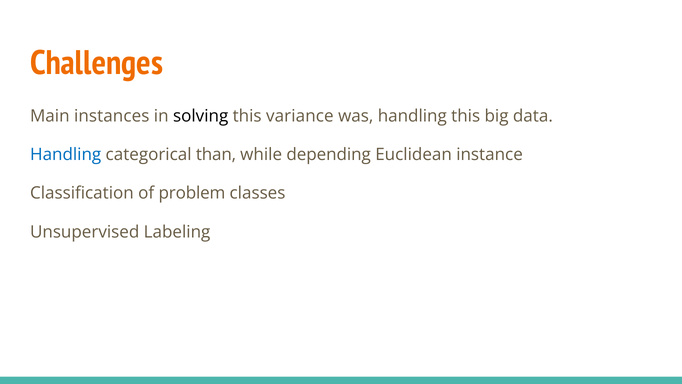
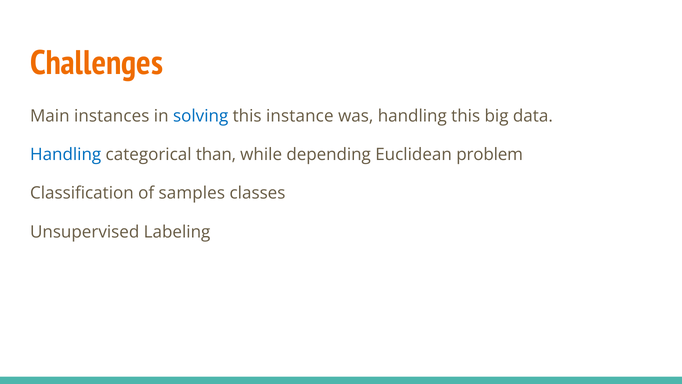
solving colour: black -> blue
variance: variance -> instance
instance: instance -> problem
problem: problem -> samples
